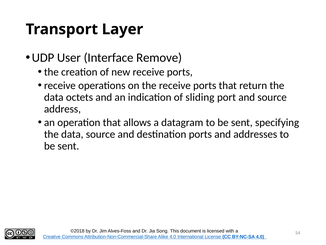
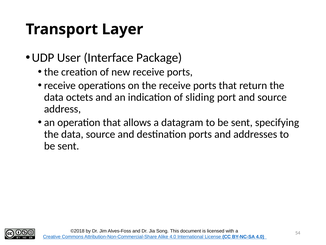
Remove: Remove -> Package
